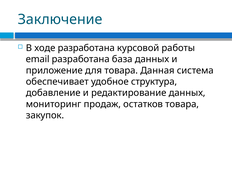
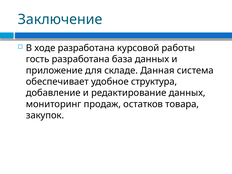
email: email -> гость
для товара: товара -> складе
